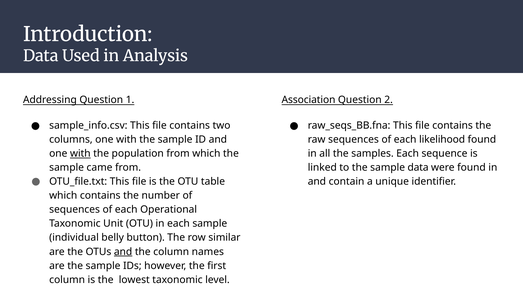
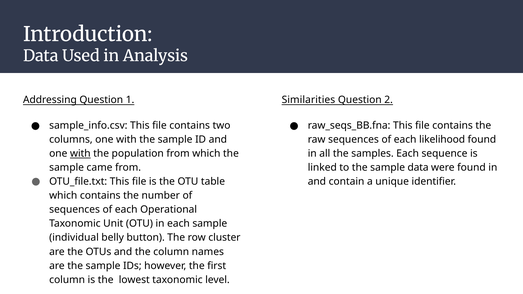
Association: Association -> Similarities
similar: similar -> cluster
and at (123, 252) underline: present -> none
